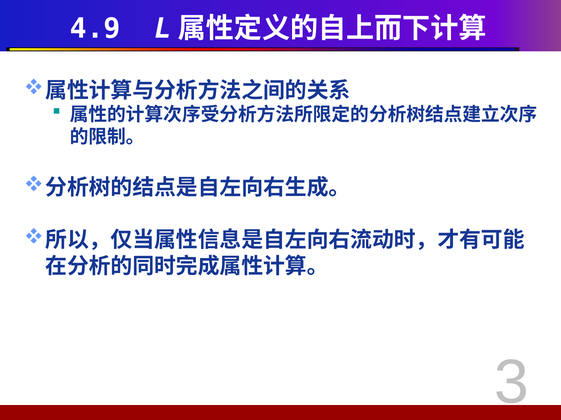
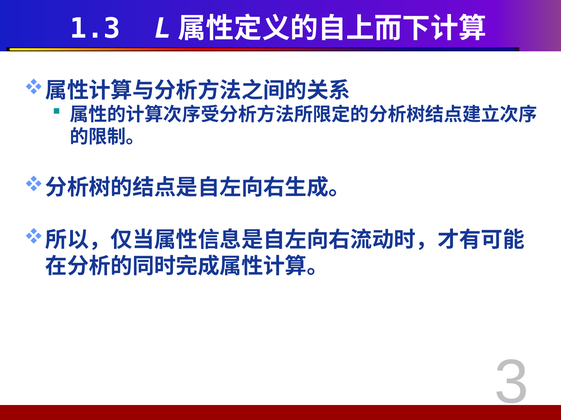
4.9: 4.9 -> 1.3
